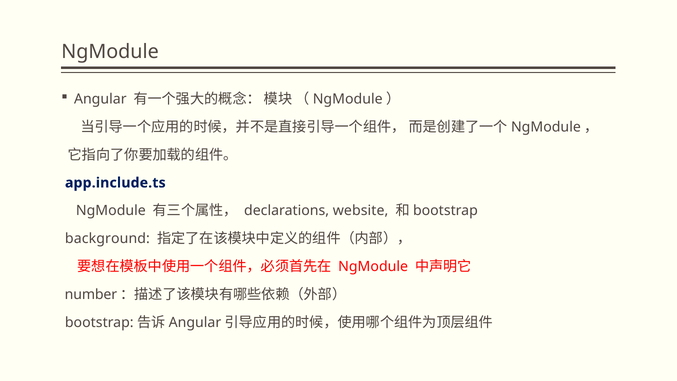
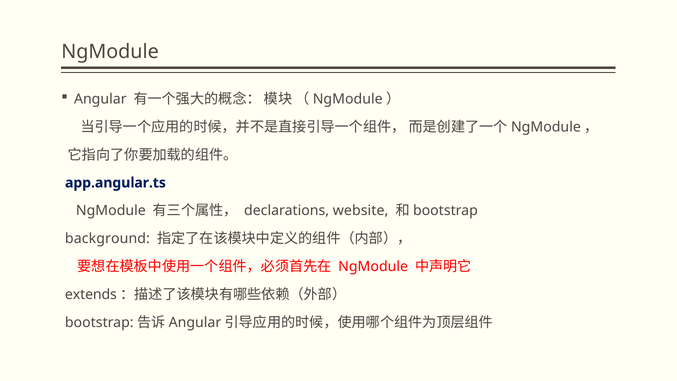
app.include.ts: app.include.ts -> app.angular.ts
number: number -> extends
